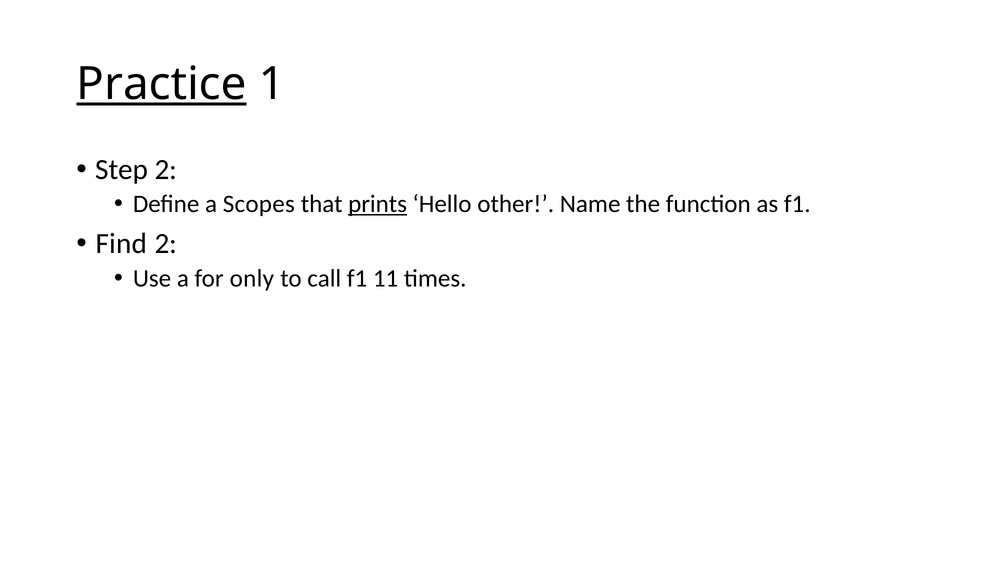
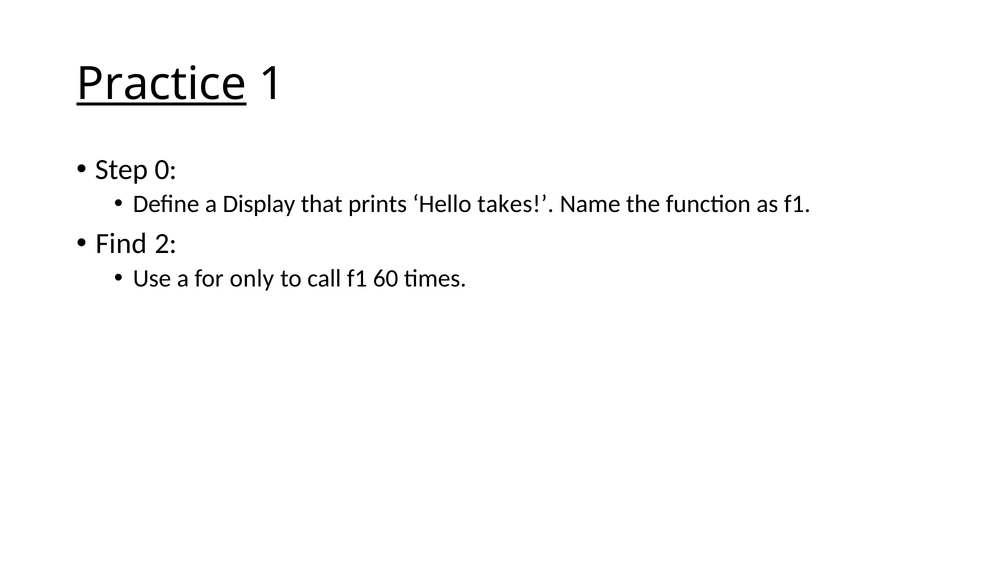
Step 2: 2 -> 0
Scopes: Scopes -> Display
prints underline: present -> none
other: other -> takes
11: 11 -> 60
